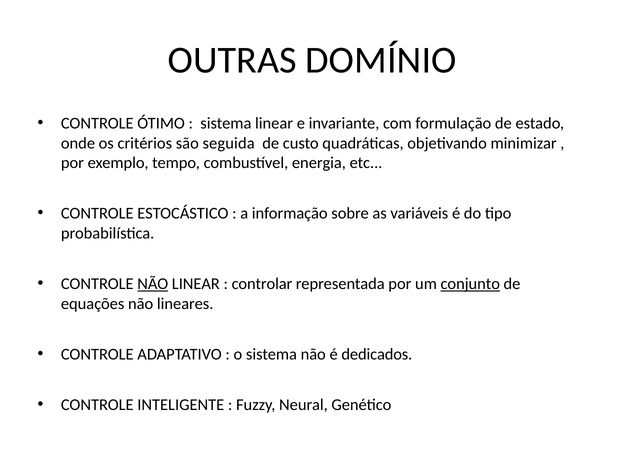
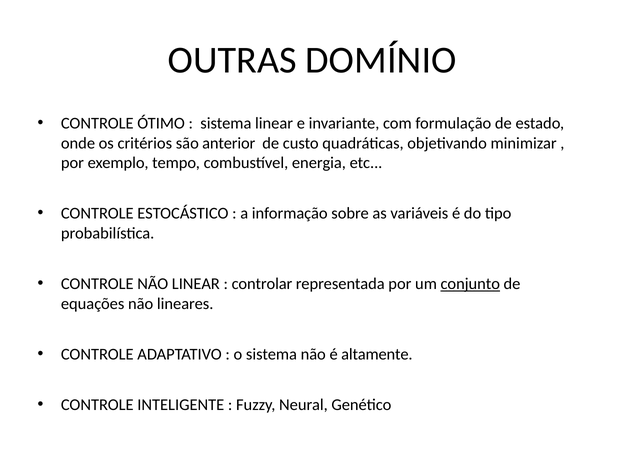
seguida: seguida -> anterior
NÃO at (153, 284) underline: present -> none
dedicados: dedicados -> altamente
